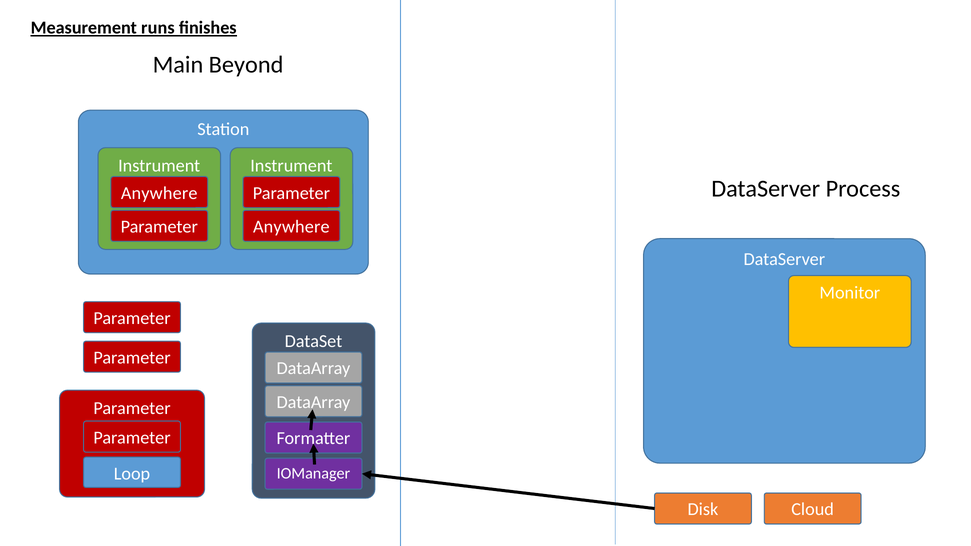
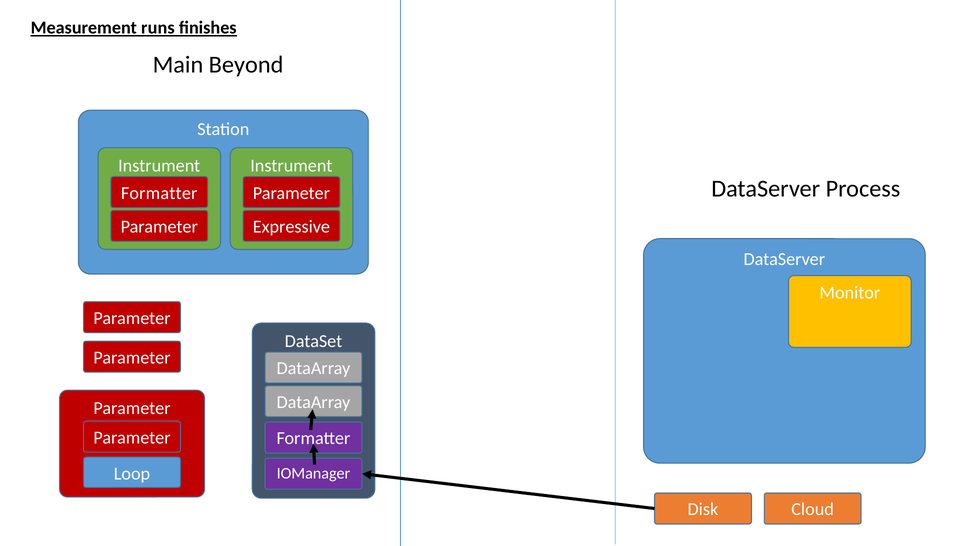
Anywhere at (159, 193): Anywhere -> Formatter
Anywhere at (291, 227): Anywhere -> Expressive
